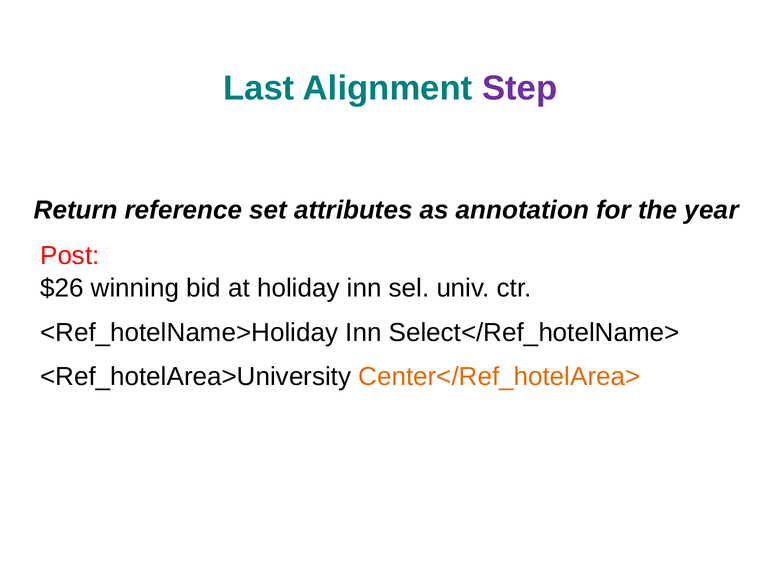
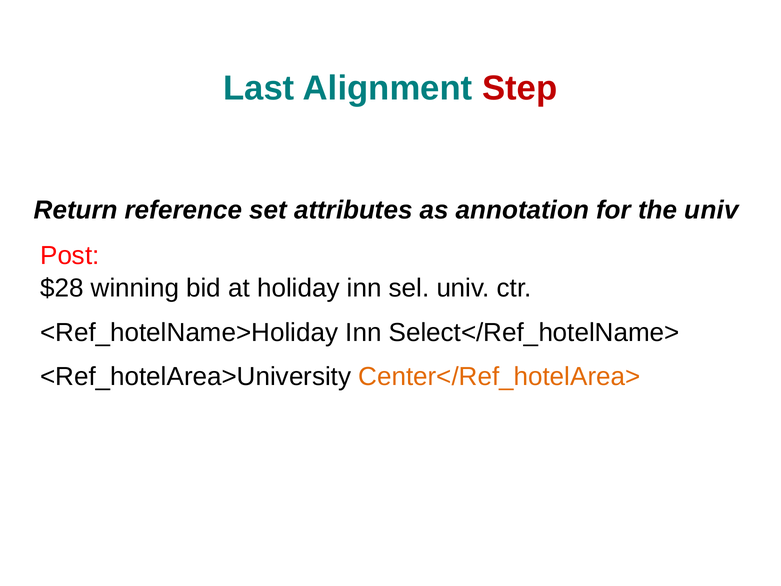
Step colour: purple -> red
the year: year -> univ
$26: $26 -> $28
